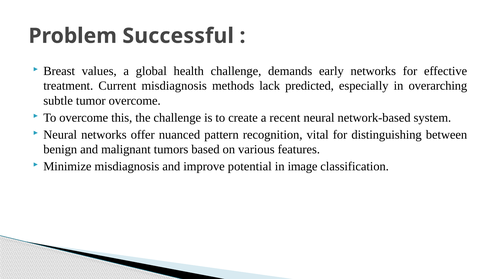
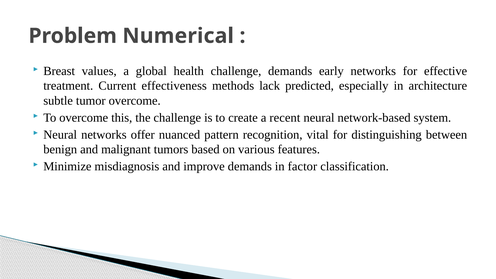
Successful: Successful -> Numerical
Current misdiagnosis: misdiagnosis -> effectiveness
overarching: overarching -> architecture
improve potential: potential -> demands
image: image -> factor
